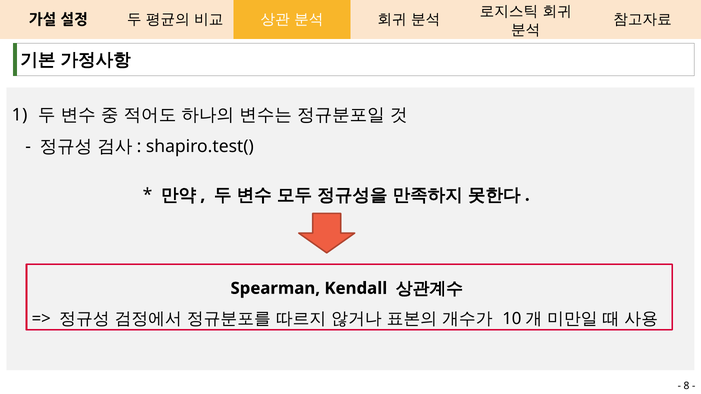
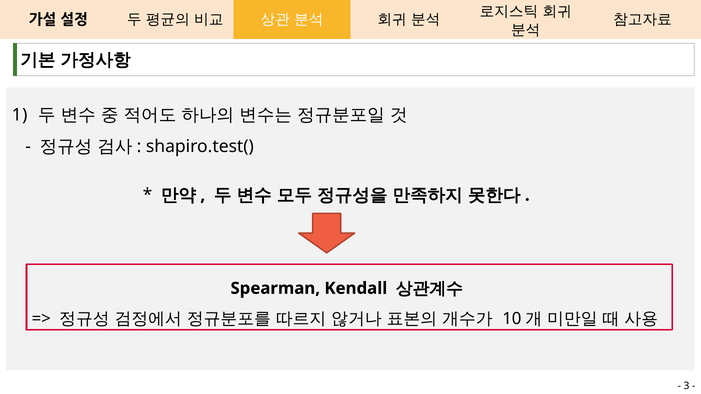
8: 8 -> 3
